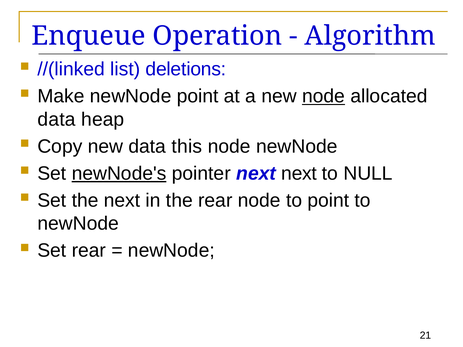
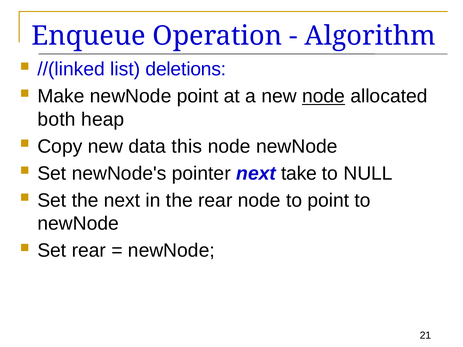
data at (57, 119): data -> both
newNode's underline: present -> none
next next: next -> take
